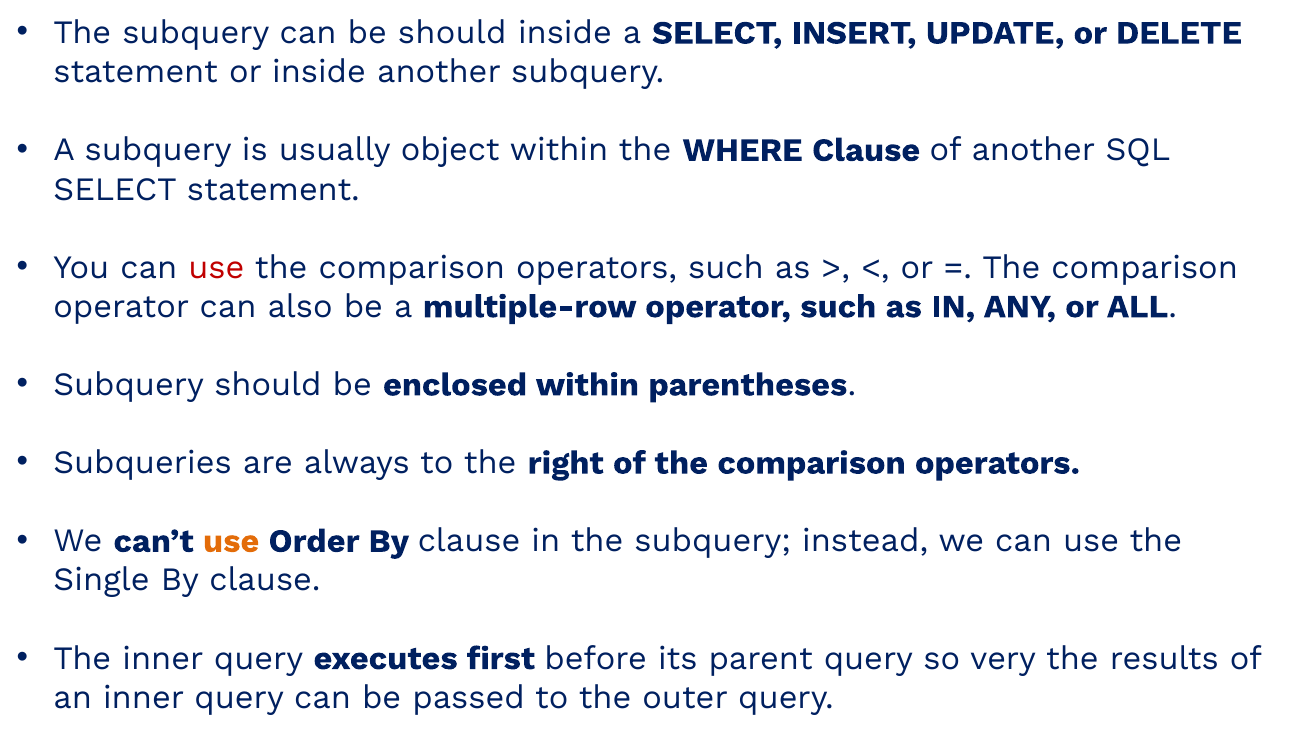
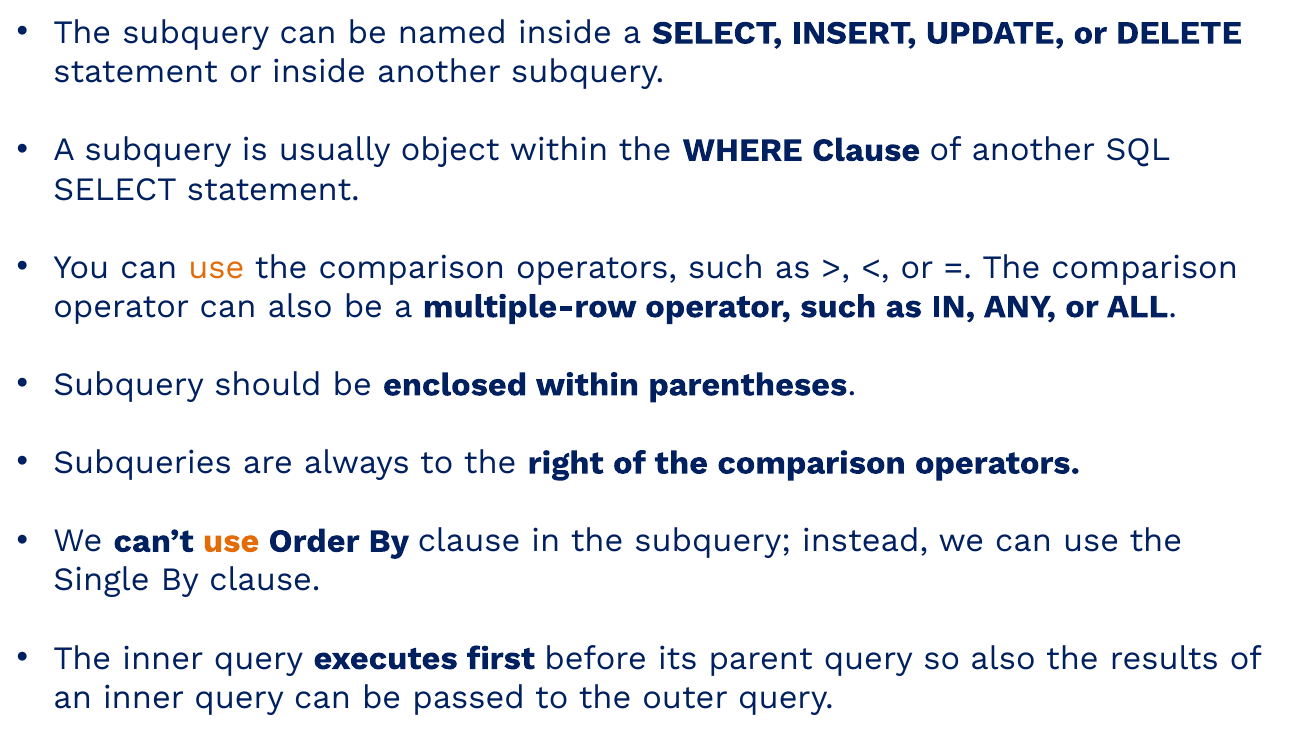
be should: should -> named
use at (216, 267) colour: red -> orange
so very: very -> also
